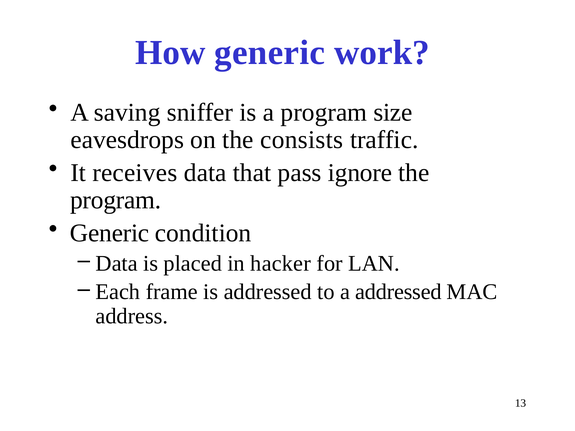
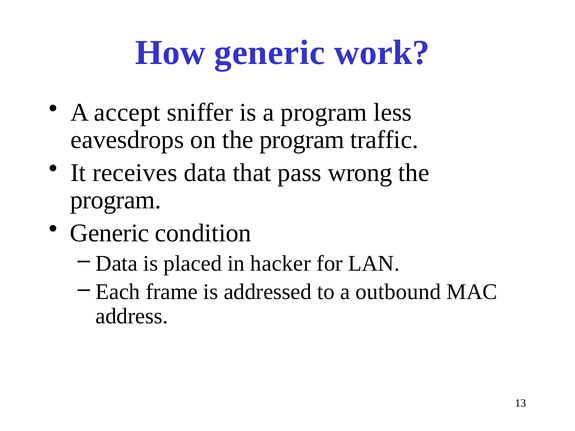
saving: saving -> accept
size: size -> less
on the consists: consists -> program
ignore: ignore -> wrong
a addressed: addressed -> outbound
